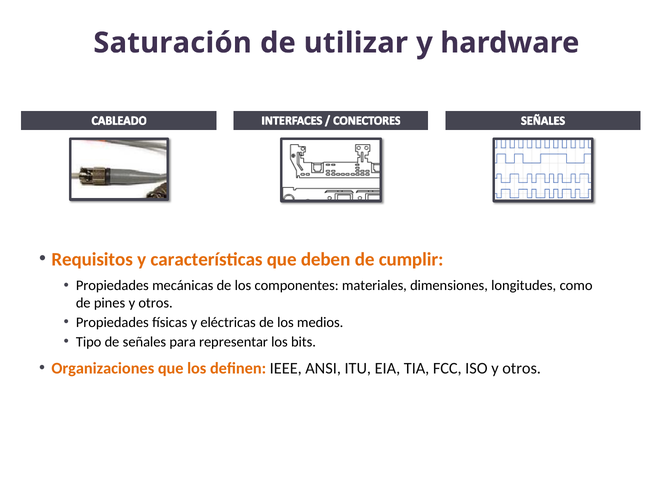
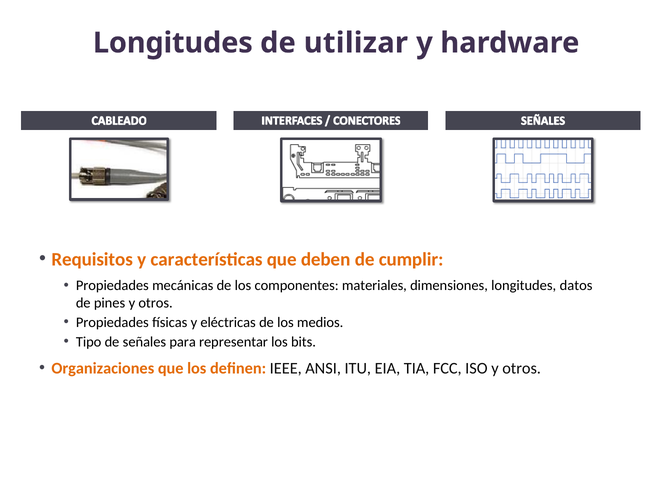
Saturación at (173, 43): Saturación -> Longitudes
como: como -> datos
